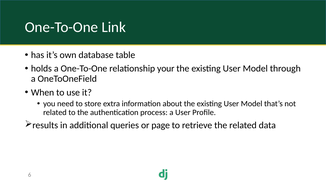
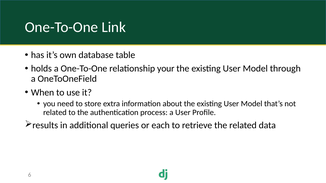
page: page -> each
